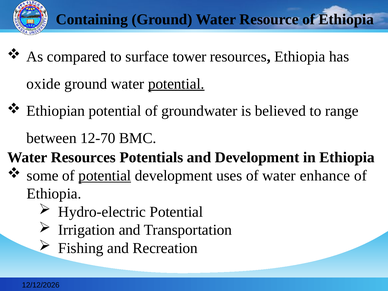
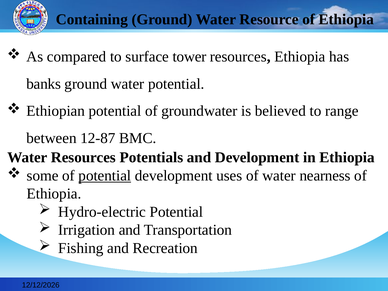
oxide: oxide -> banks
potential at (176, 84) underline: present -> none
12-70: 12-70 -> 12-87
enhance: enhance -> nearness
